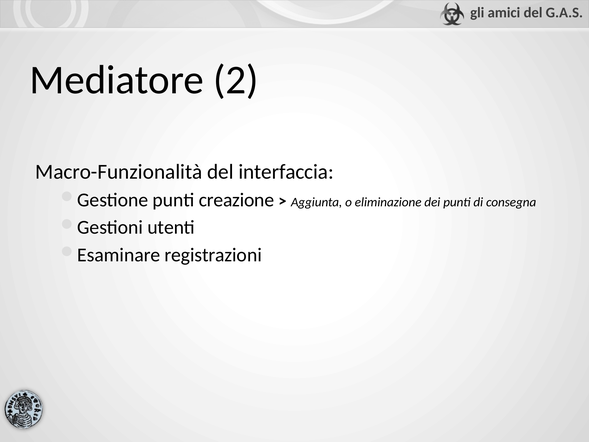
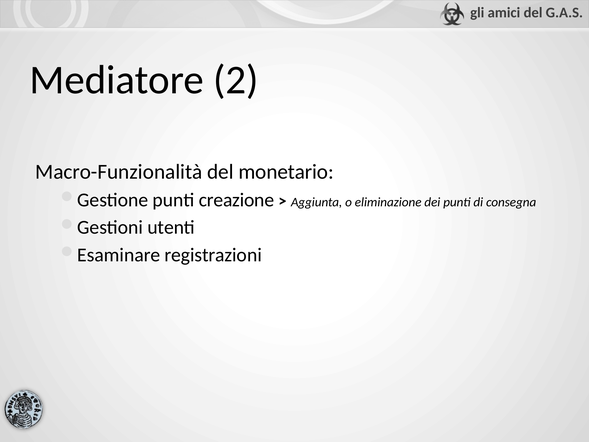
interfaccia: interfaccia -> monetario
